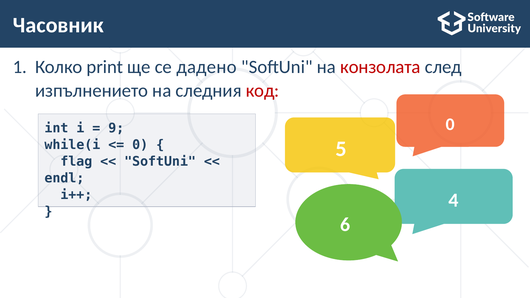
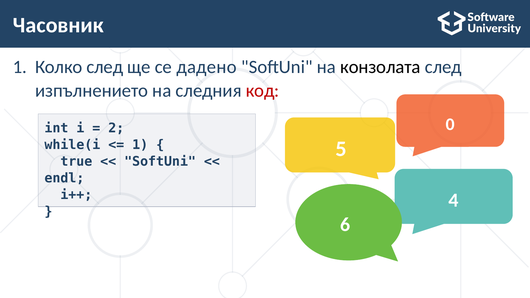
Колко print: print -> след
конзолата colour: red -> black
9: 9 -> 2
0 at (140, 145): 0 -> 1
flag: flag -> true
